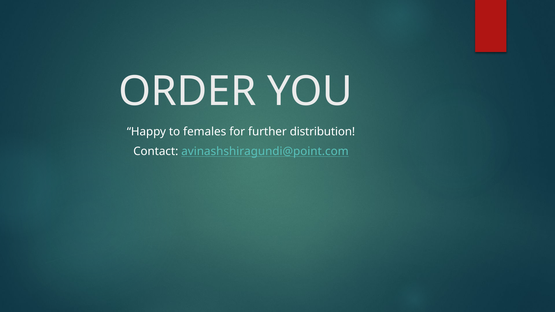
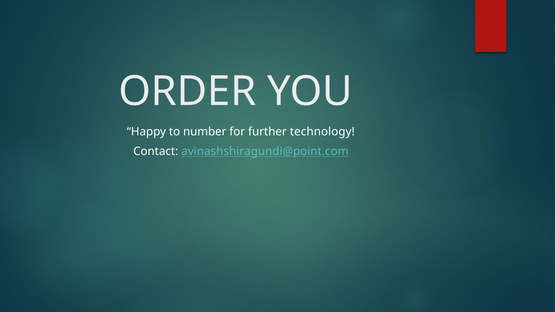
females: females -> number
distribution: distribution -> technology
